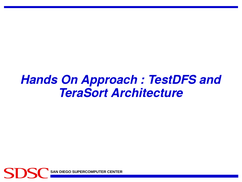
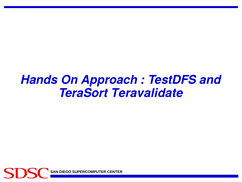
Architecture: Architecture -> Teravalidate
